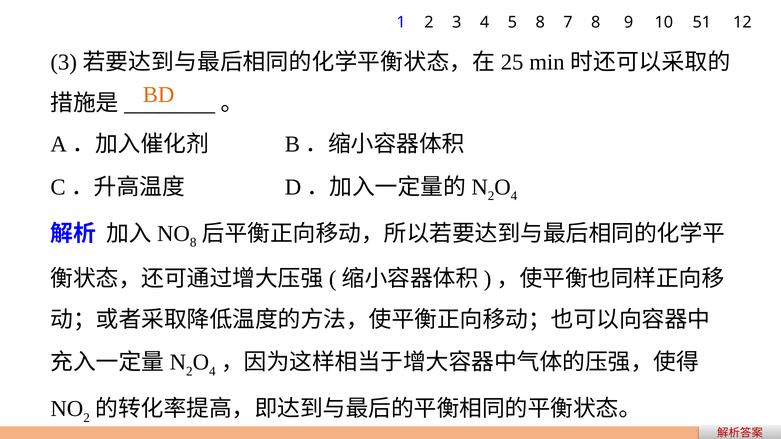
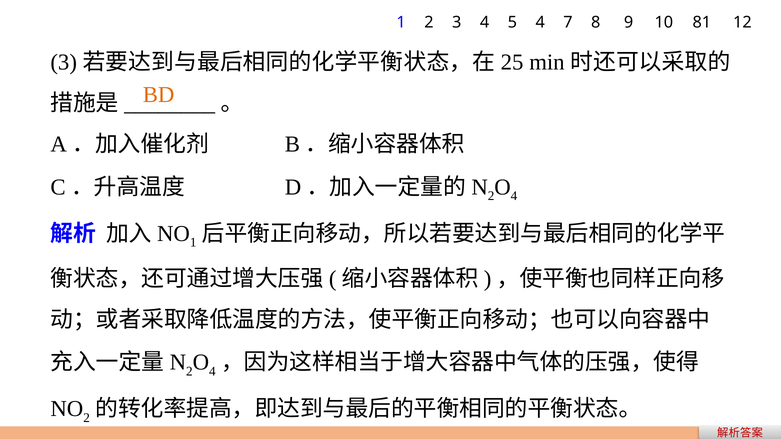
5 8: 8 -> 4
51: 51 -> 81
8 at (193, 243): 8 -> 1
